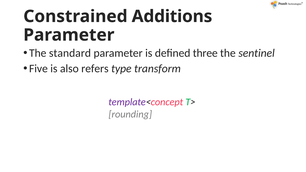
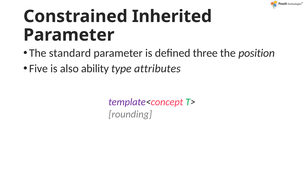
Additions: Additions -> Inherited
sentinel: sentinel -> position
refers: refers -> ability
transform: transform -> attributes
